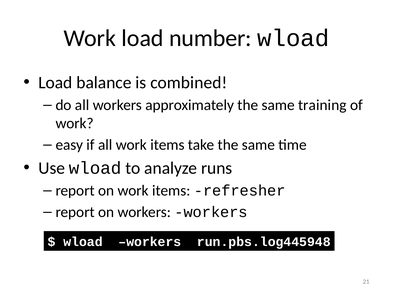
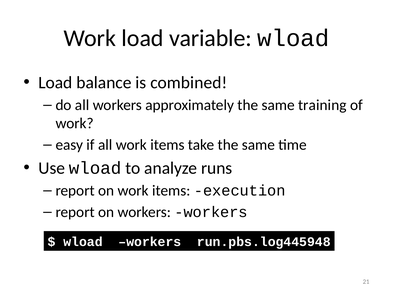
number: number -> variable
refresher: refresher -> execution
